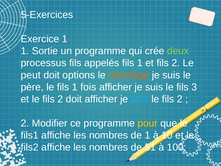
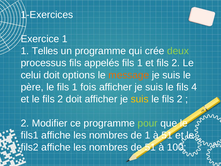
5-Exercices: 5-Exercices -> 1-Exercices
Sortie: Sortie -> Telles
peut: peut -> celui
3: 3 -> 4
suis at (140, 99) colour: light blue -> yellow
pour colour: yellow -> light green
à 10: 10 -> 51
